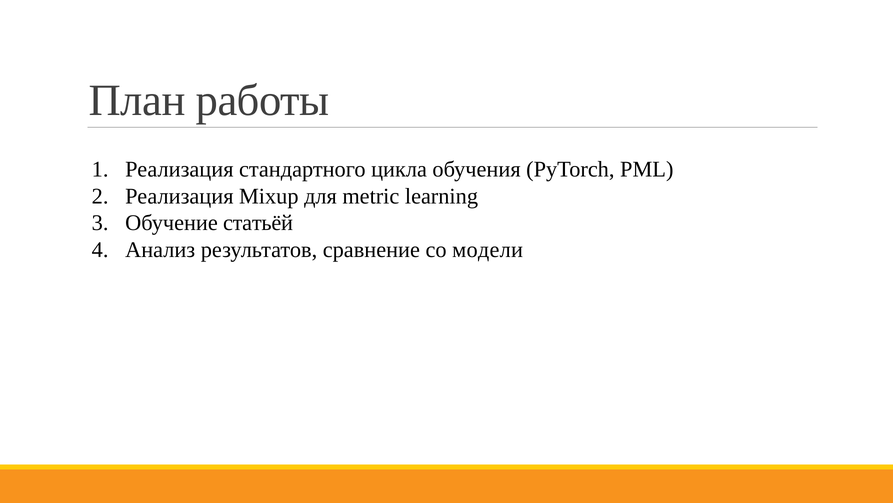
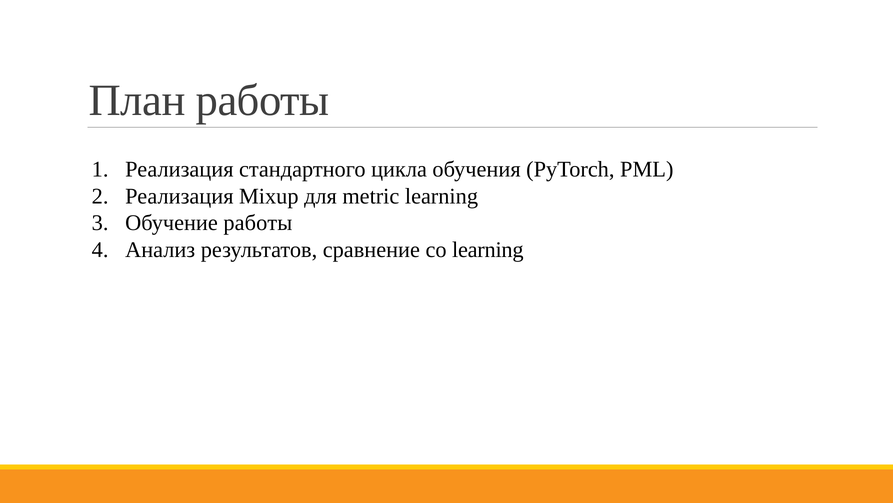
Обучение статьёй: статьёй -> работы
со модели: модели -> learning
